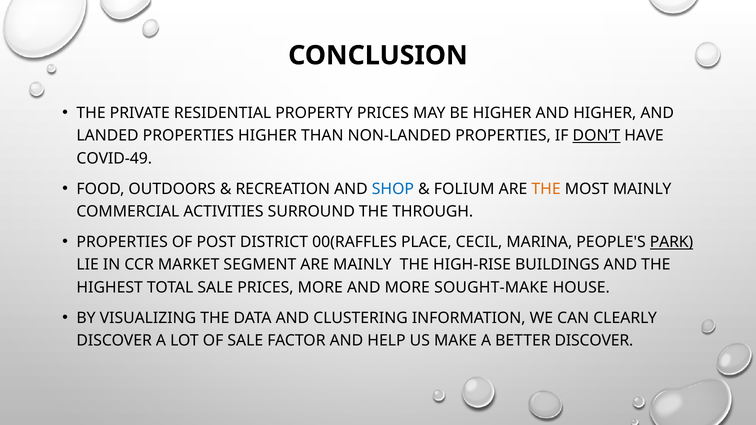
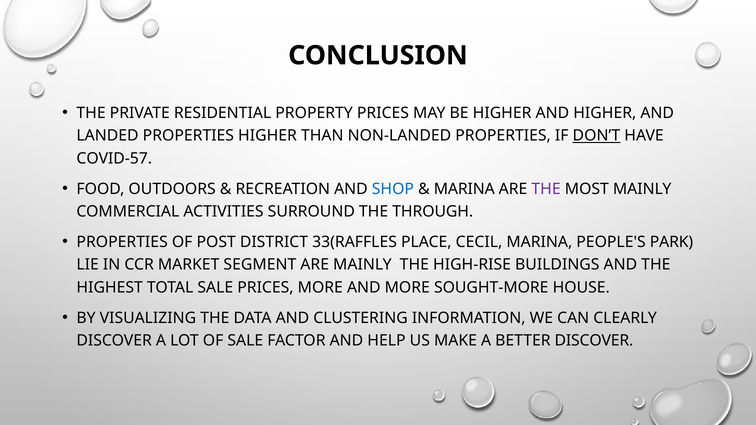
COVID-49: COVID-49 -> COVID-57
FOLIUM at (464, 189): FOLIUM -> MARINA
THE at (546, 189) colour: orange -> purple
00(RAFFLES: 00(RAFFLES -> 33(RAFFLES
PARK underline: present -> none
SOUGHT-MAKE: SOUGHT-MAKE -> SOUGHT-MORE
